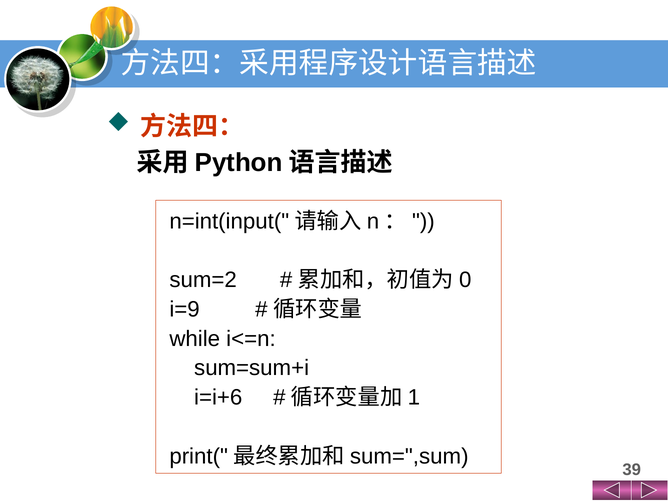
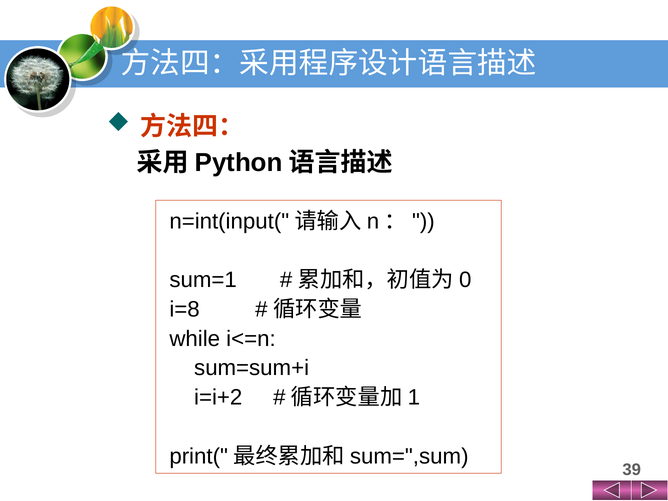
sum=2: sum=2 -> sum=1
i=9: i=9 -> i=8
i=i+6: i=i+6 -> i=i+2
